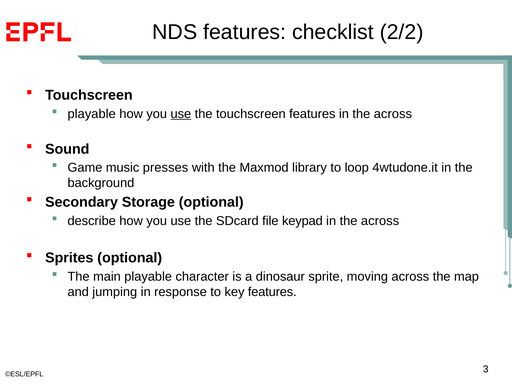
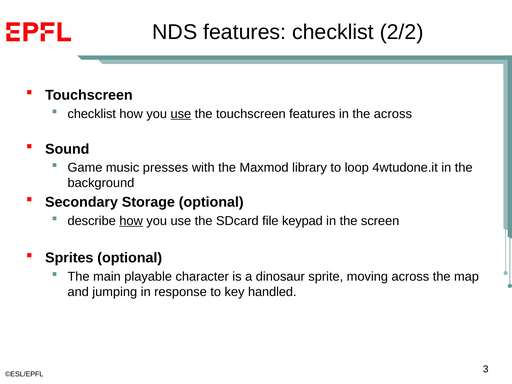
playable at (92, 114): playable -> checklist
how at (131, 221) underline: none -> present
across at (380, 221): across -> screen
key features: features -> handled
